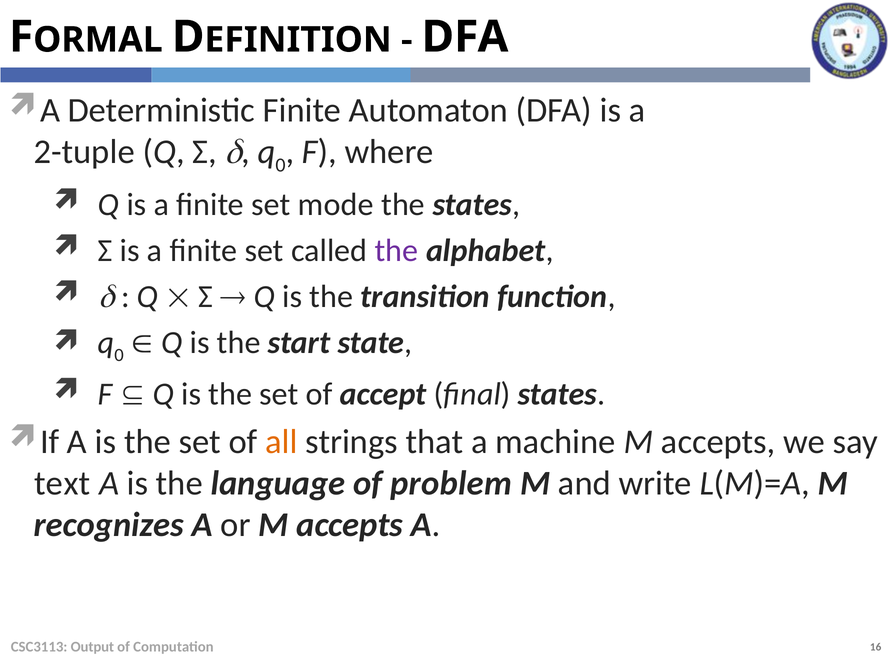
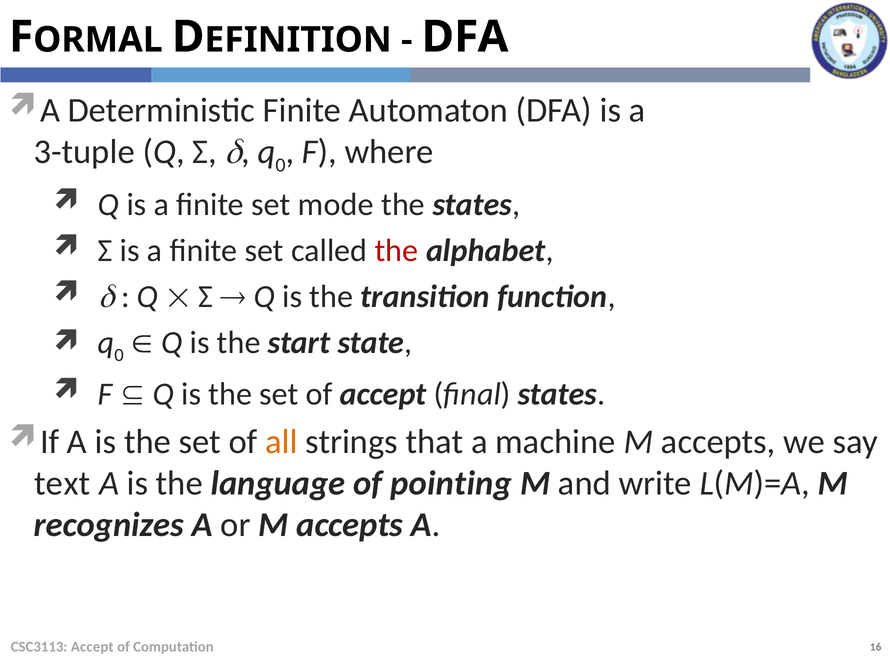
2-tuple: 2-tuple -> 3-tuple
the at (396, 251) colour: purple -> red
problem: problem -> pointing
CSC3113 Output: Output -> Accept
